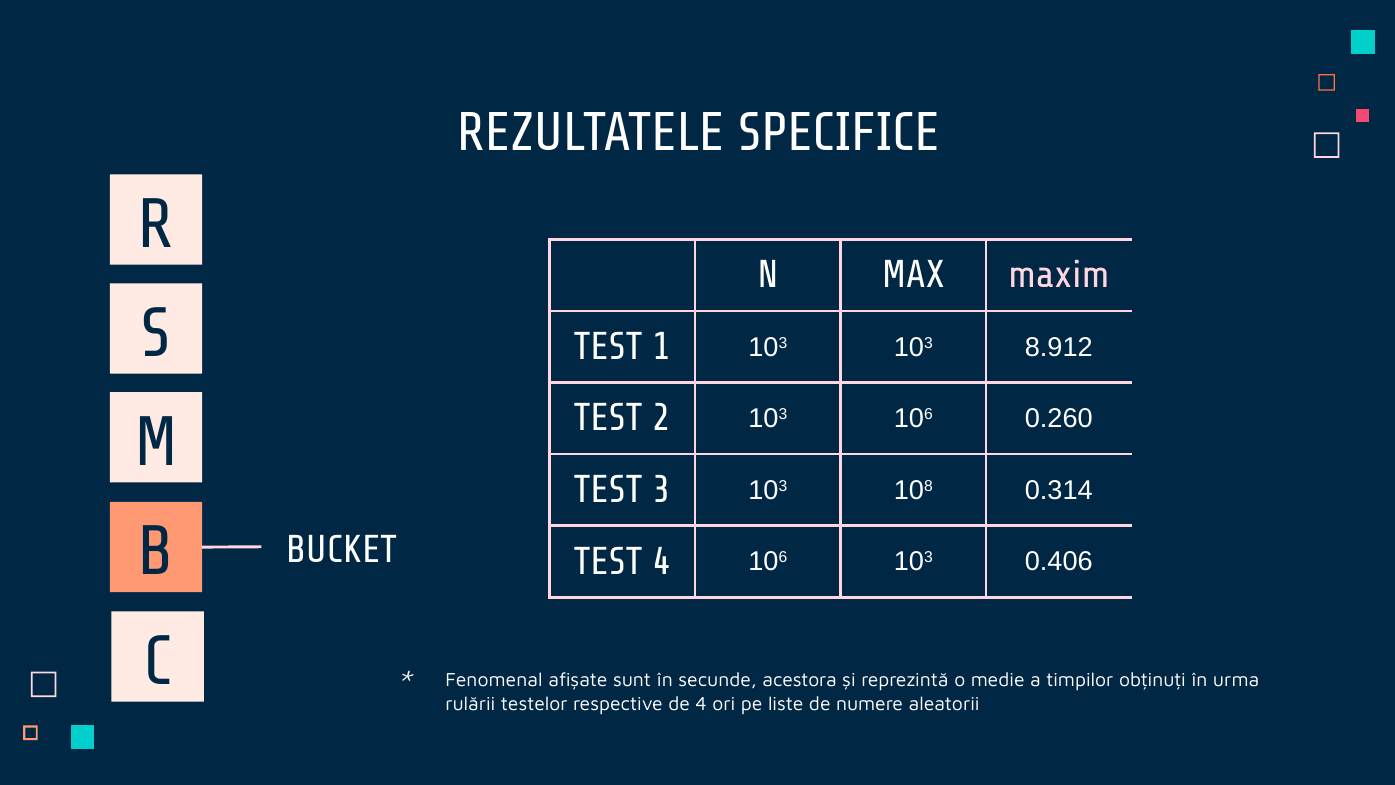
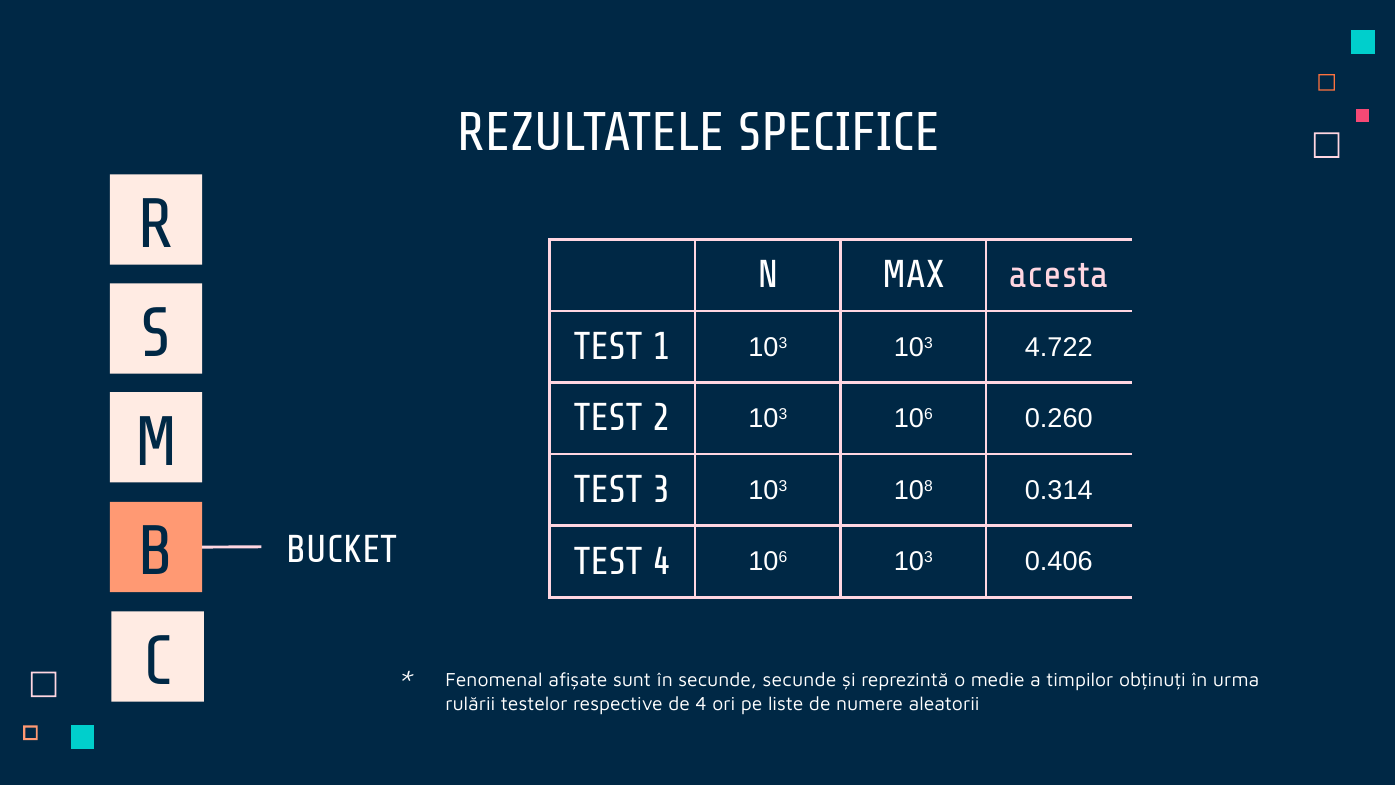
maxim: maxim -> acesta
8.912: 8.912 -> 4.722
secunde acestora: acestora -> secunde
